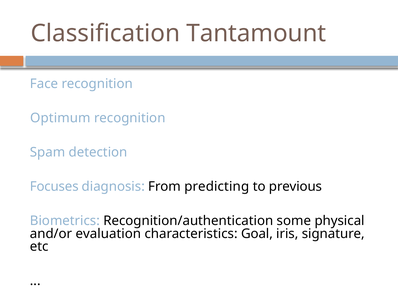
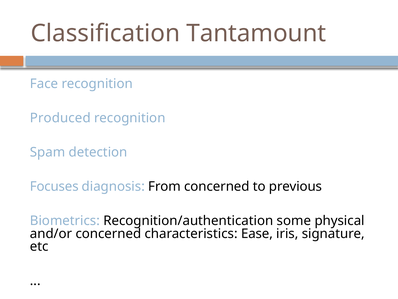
Optimum: Optimum -> Produced
From predicting: predicting -> concerned
and/or evaluation: evaluation -> concerned
Goal: Goal -> Ease
